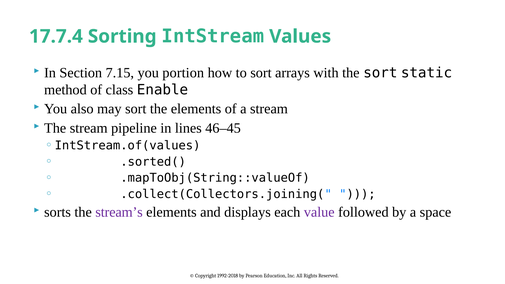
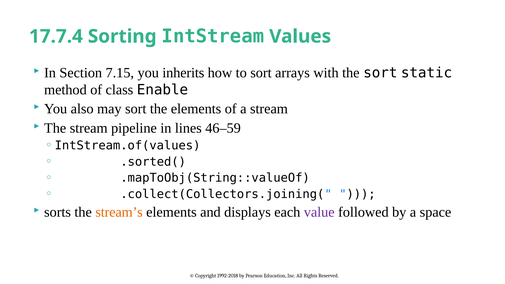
portion: portion -> inherits
46–45: 46–45 -> 46–59
stream’s colour: purple -> orange
